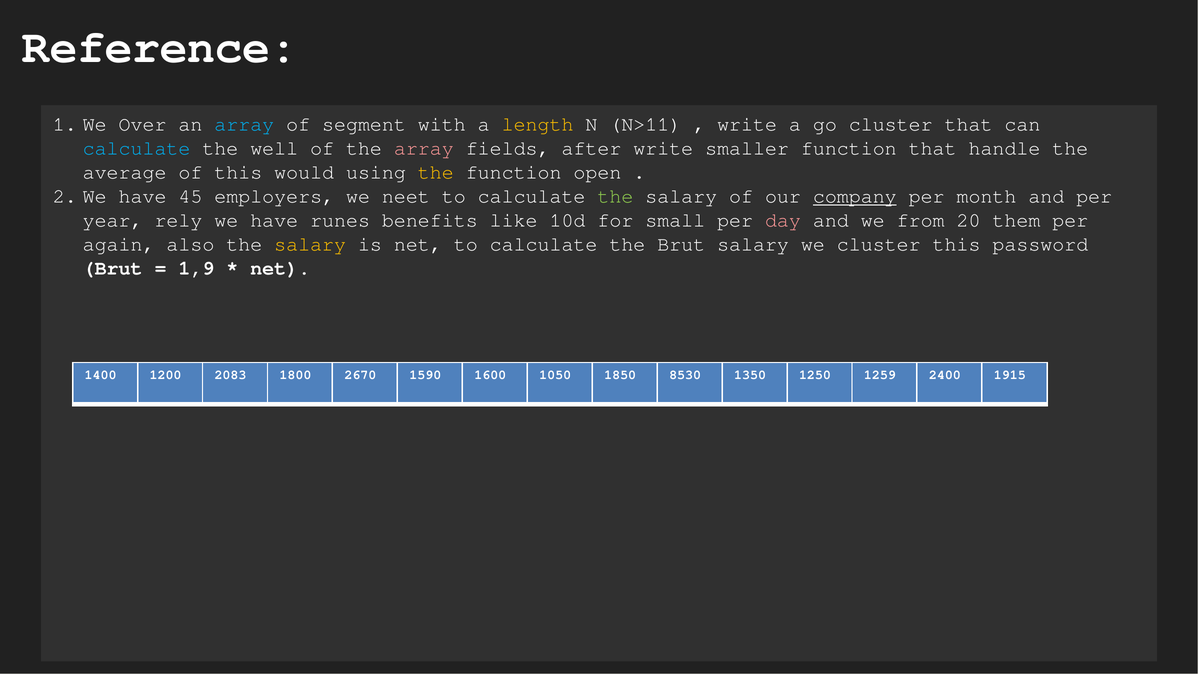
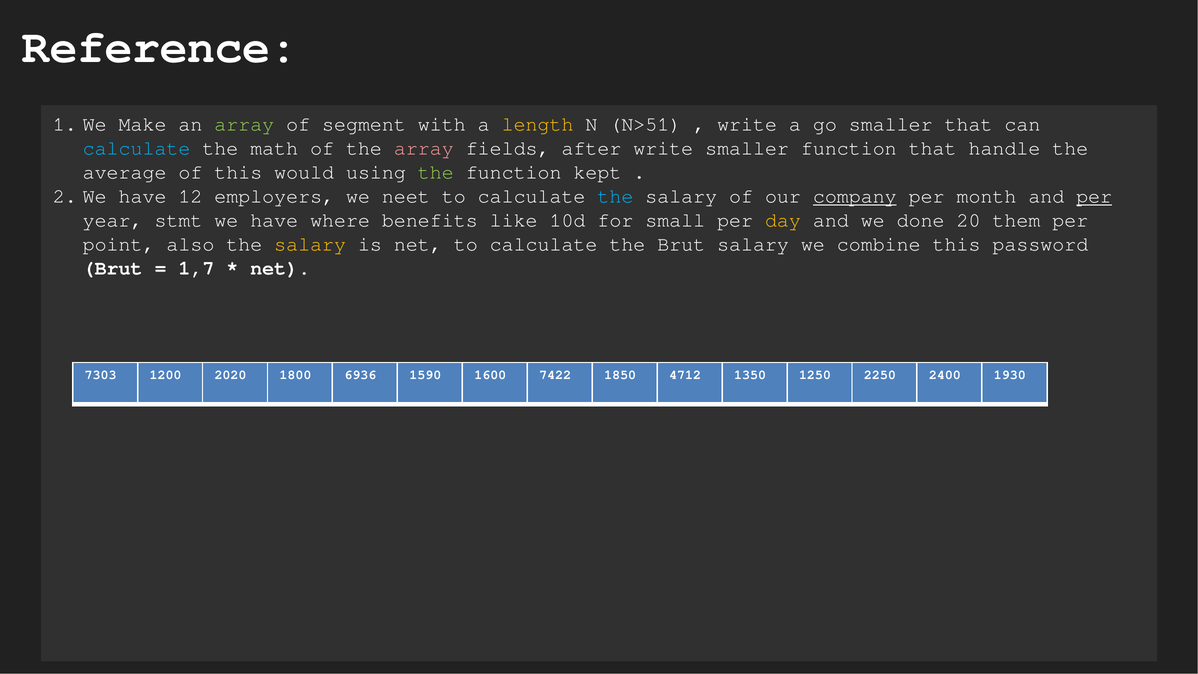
Over: Over -> Make
array at (244, 124) colour: light blue -> light green
N>11: N>11 -> N>51
go cluster: cluster -> smaller
well: well -> math
the at (436, 172) colour: yellow -> light green
open: open -> kept
45: 45 -> 12
the at (615, 196) colour: light green -> light blue
per at (1094, 196) underline: none -> present
rely: rely -> stmt
runes: runes -> where
day colour: pink -> yellow
from: from -> done
again: again -> point
we cluster: cluster -> combine
1,9: 1,9 -> 1,7
1400: 1400 -> 7303
2083: 2083 -> 2020
2670: 2670 -> 6936
1050: 1050 -> 7422
8530: 8530 -> 4712
1259: 1259 -> 2250
1915: 1915 -> 1930
